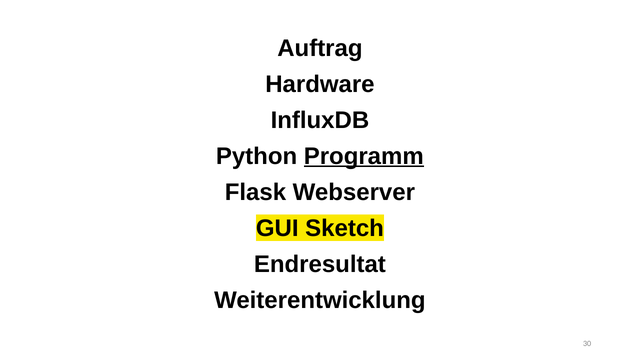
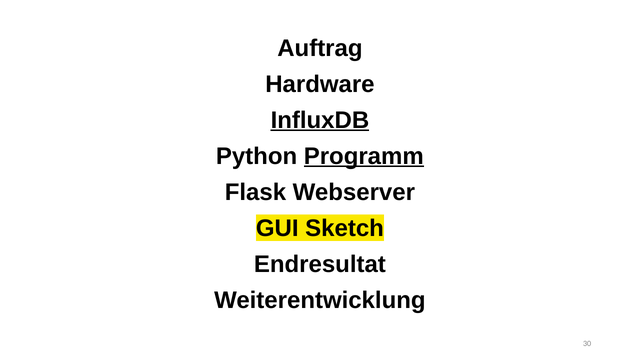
InfluxDB underline: none -> present
